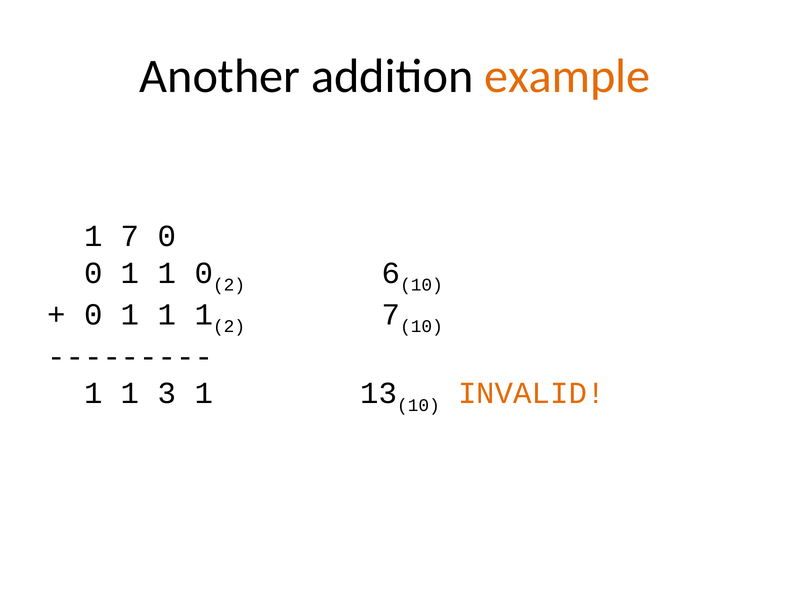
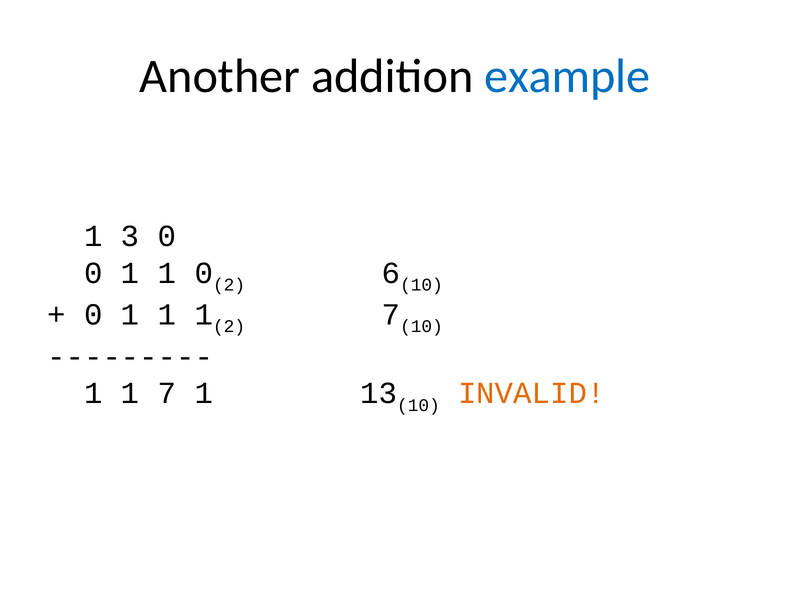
example colour: orange -> blue
1 7: 7 -> 3
1 3: 3 -> 7
